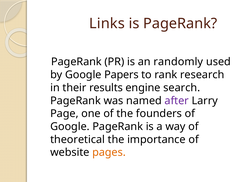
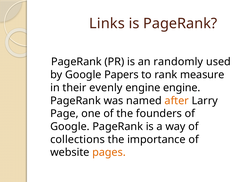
research: research -> measure
results: results -> evenly
engine search: search -> engine
after colour: purple -> orange
theoretical: theoretical -> collections
